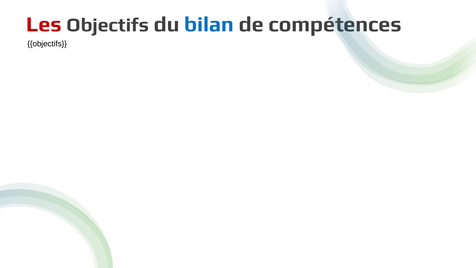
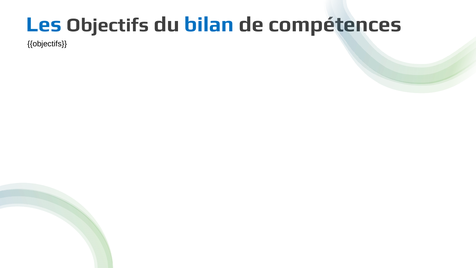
Les colour: red -> blue
